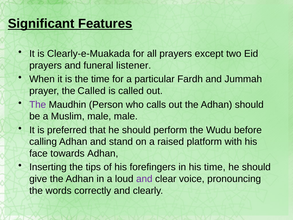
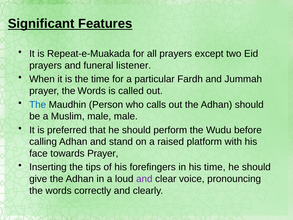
Clearly-e-Muakada: Clearly-e-Muakada -> Repeat-e-Muakada
prayer the Called: Called -> Words
The at (38, 104) colour: purple -> blue
towards Adhan: Adhan -> Prayer
